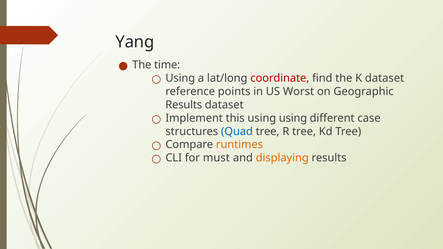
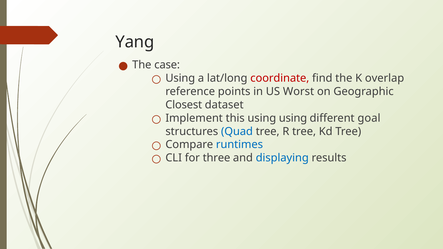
time: time -> case
K dataset: dataset -> overlap
Results at (184, 105): Results -> Closest
case: case -> goal
runtimes colour: orange -> blue
must: must -> three
displaying colour: orange -> blue
